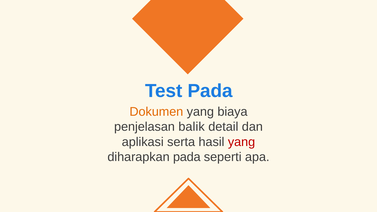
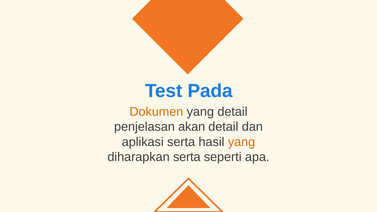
yang biaya: biaya -> detail
balik: balik -> akan
yang at (242, 142) colour: red -> orange
diharapkan pada: pada -> serta
